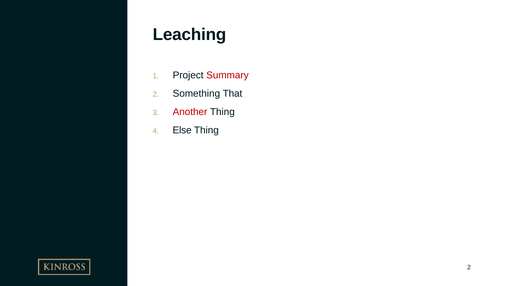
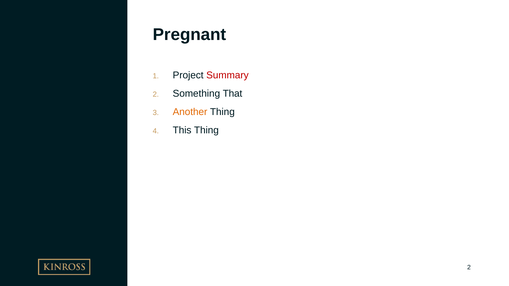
Leaching: Leaching -> Pregnant
Another colour: red -> orange
Else: Else -> This
